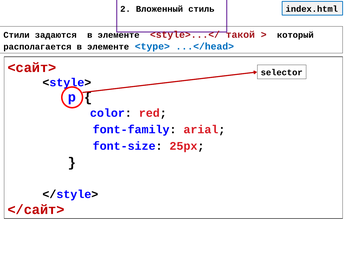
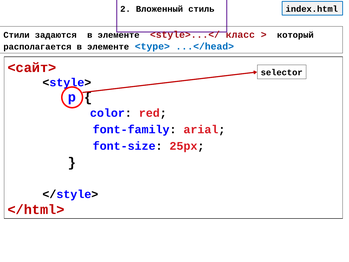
такой: такой -> класс
</сайт>: </сайт> -> </html>
